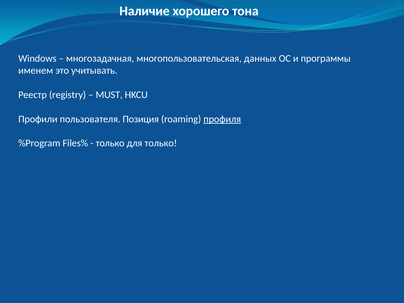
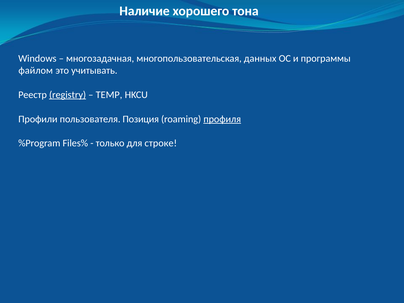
именем: именем -> файлом
registry underline: none -> present
MUST: MUST -> TEMP
для только: только -> строке
